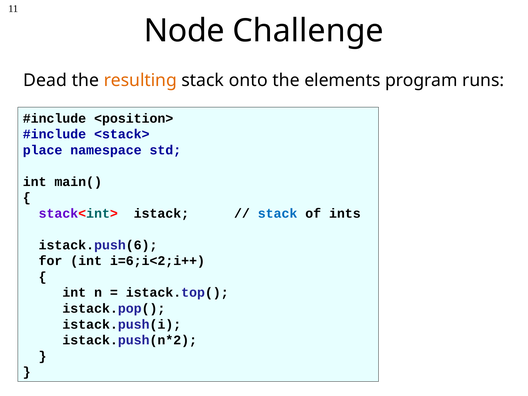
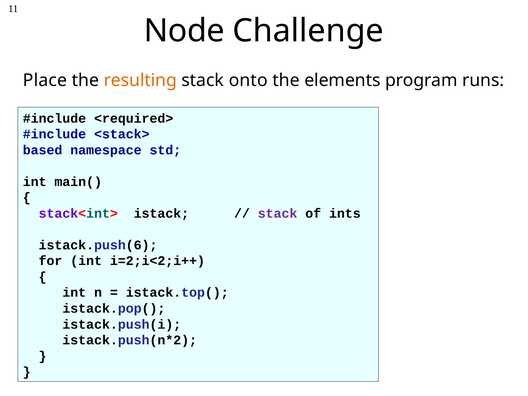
Dead: Dead -> Place
<position>: <position> -> <required>
place: place -> based
stack at (278, 213) colour: blue -> purple
i=6;i<2;i++: i=6;i<2;i++ -> i=2;i<2;i++
